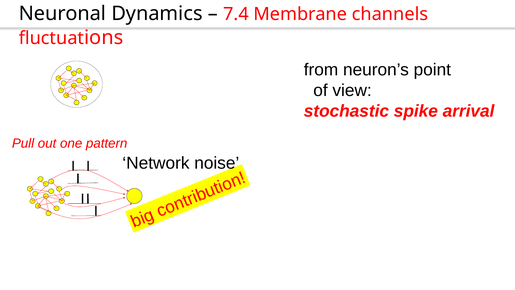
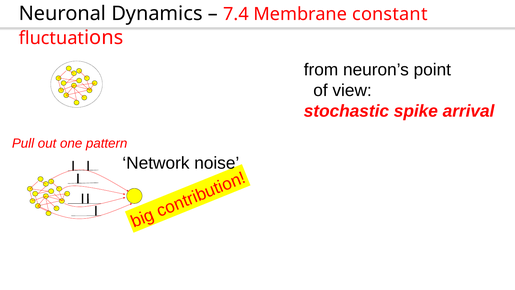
channels: channels -> constant
